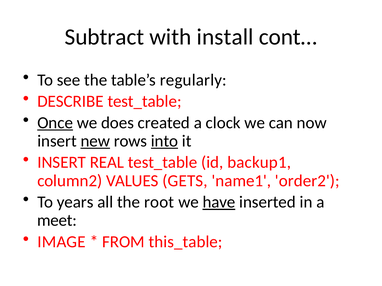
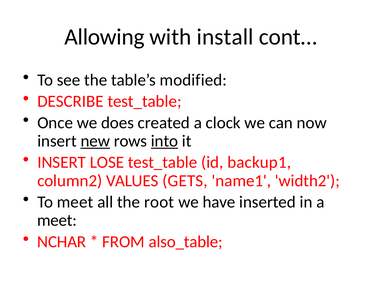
Subtract: Subtract -> Allowing
regularly: regularly -> modified
Once underline: present -> none
REAL: REAL -> LOSE
order2: order2 -> width2
To years: years -> meet
have underline: present -> none
IMAGE: IMAGE -> NCHAR
this_table: this_table -> also_table
